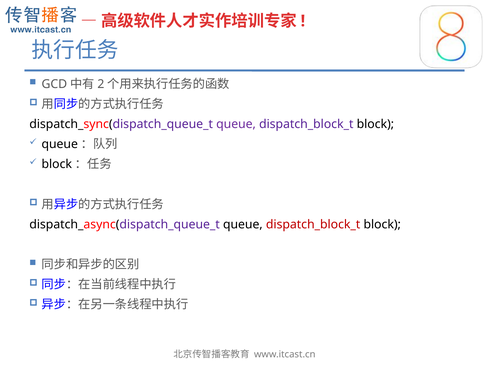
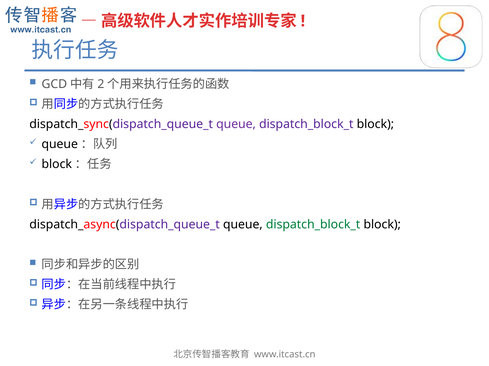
dispatch_block_t at (313, 225) colour: red -> green
